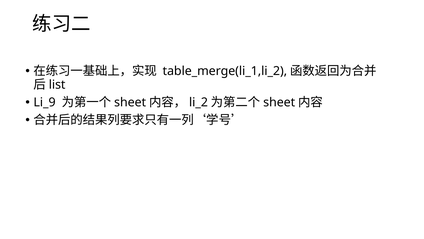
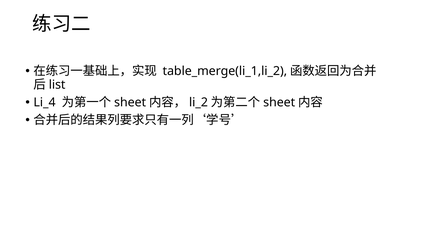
Li_9: Li_9 -> Li_4
